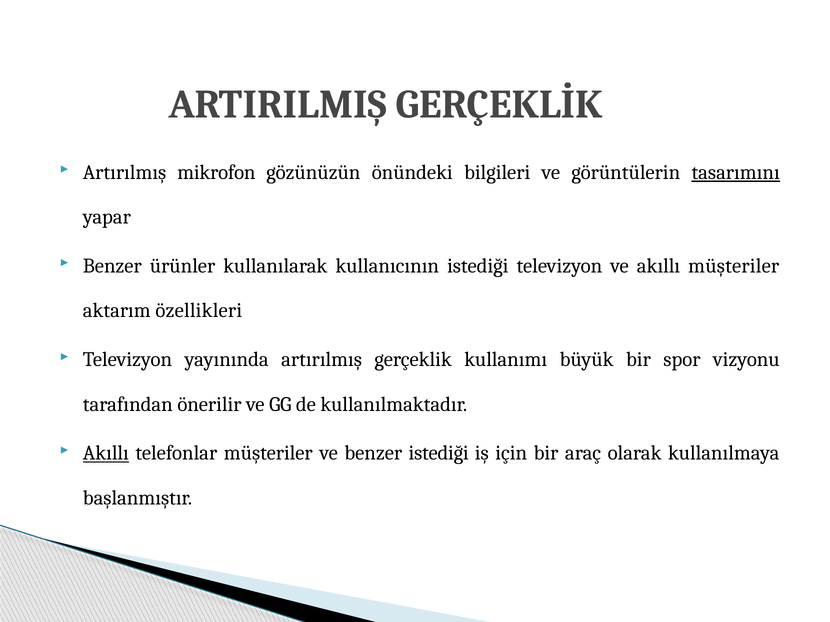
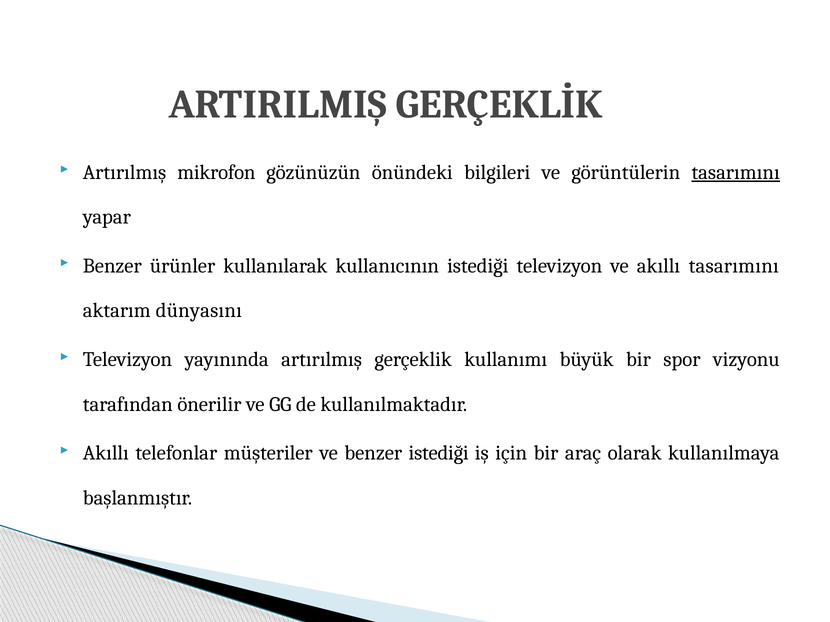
akıllı müşteriler: müşteriler -> tasarımını
özellikleri: özellikleri -> dünyasını
Akıllı at (106, 454) underline: present -> none
